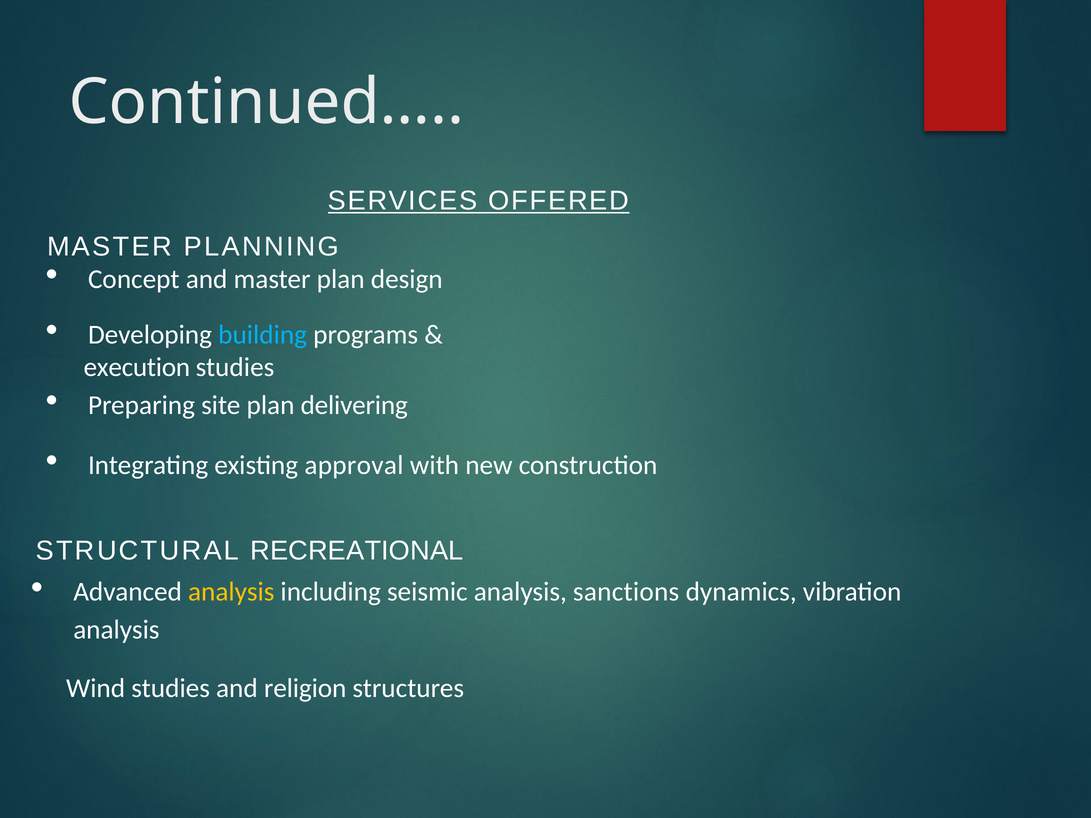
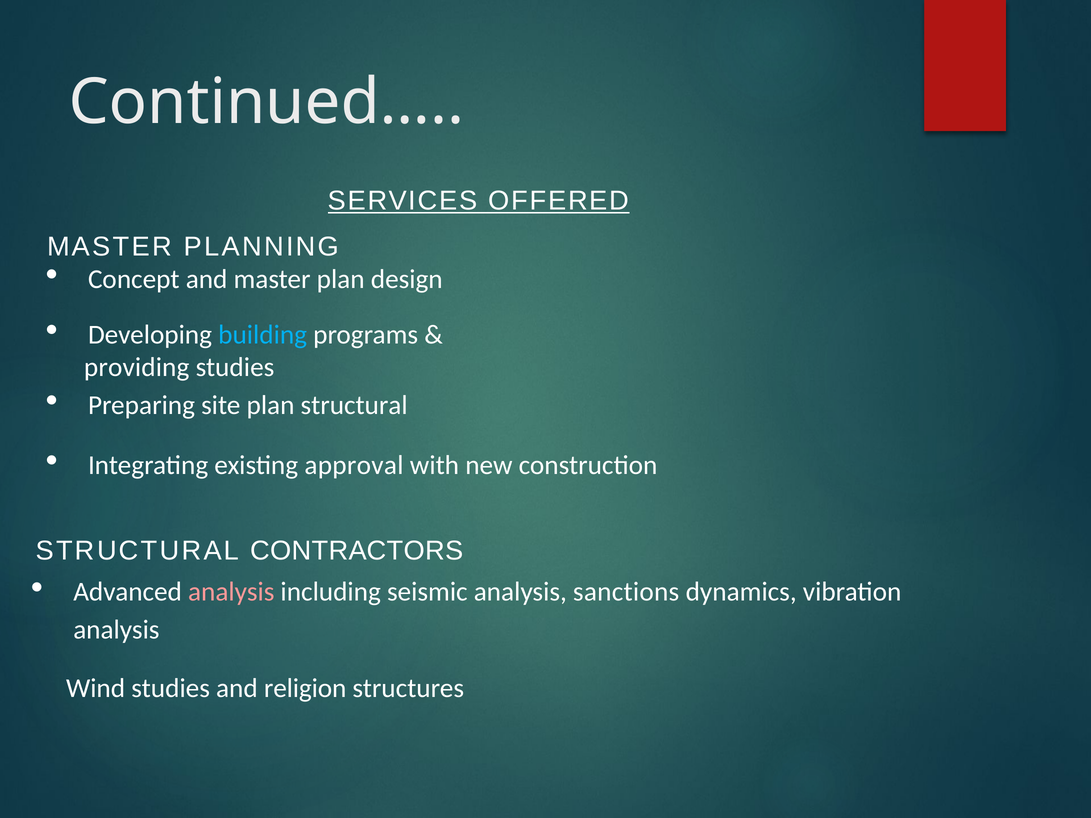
execution: execution -> providing
plan delivering: delivering -> structural
RECREATIONAL: RECREATIONAL -> CONTRACTORS
analysis at (231, 592) colour: yellow -> pink
